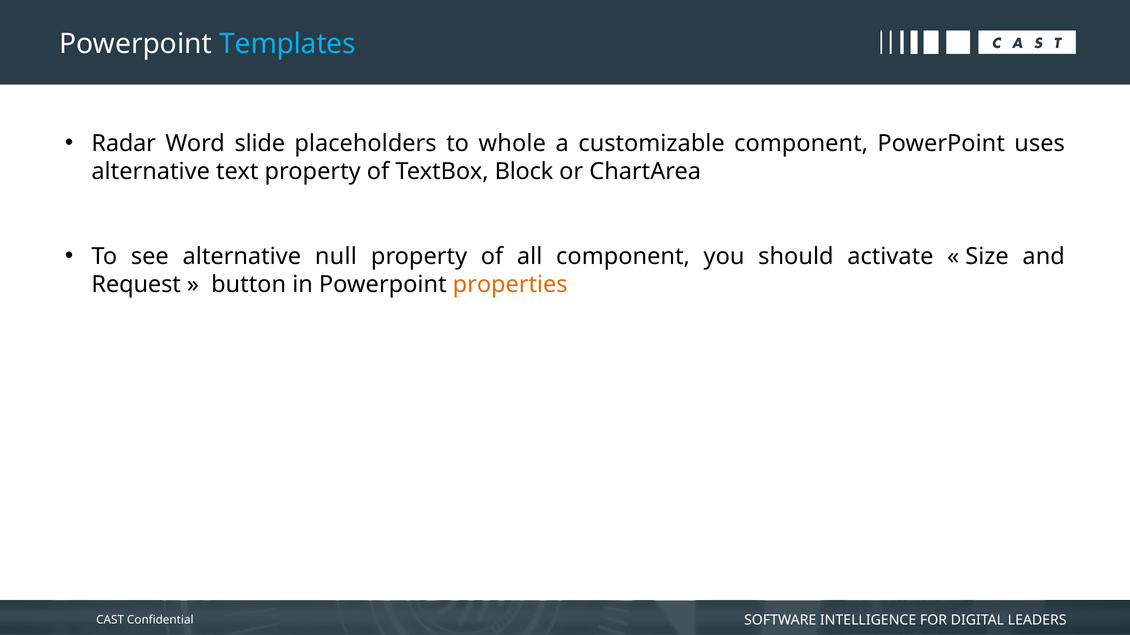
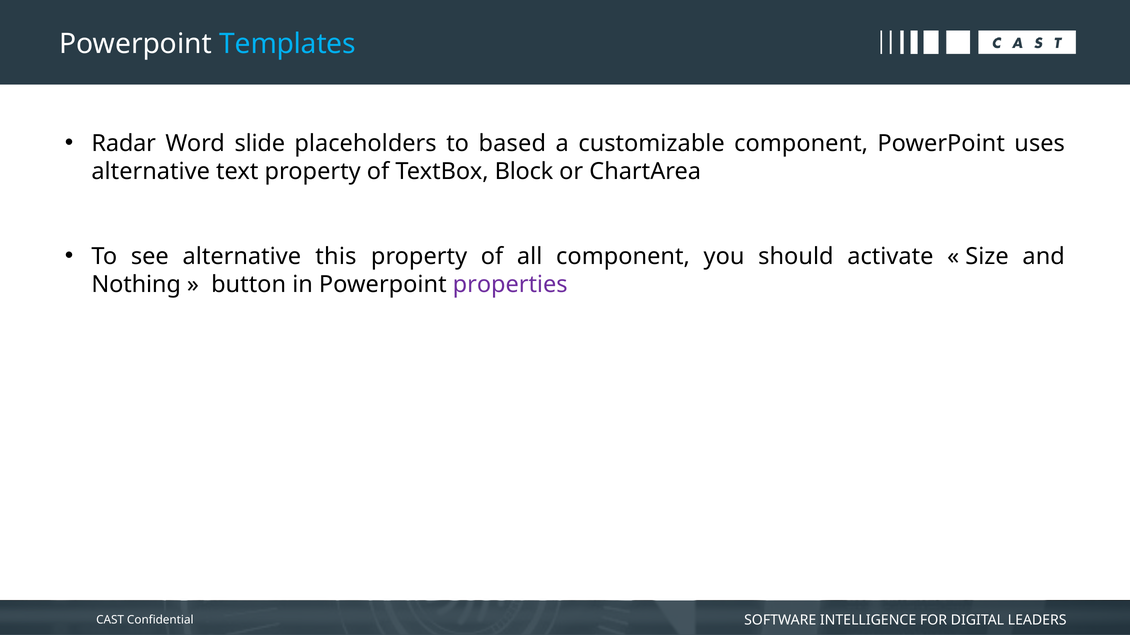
whole: whole -> based
null: null -> this
Request: Request -> Nothing
properties colour: orange -> purple
